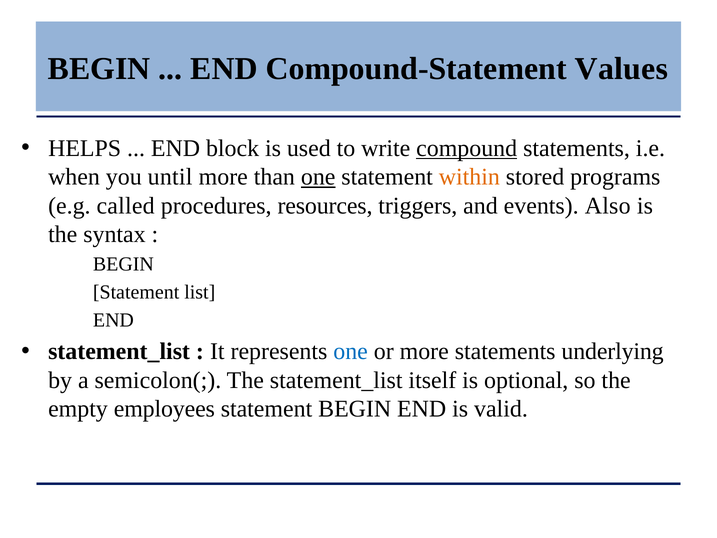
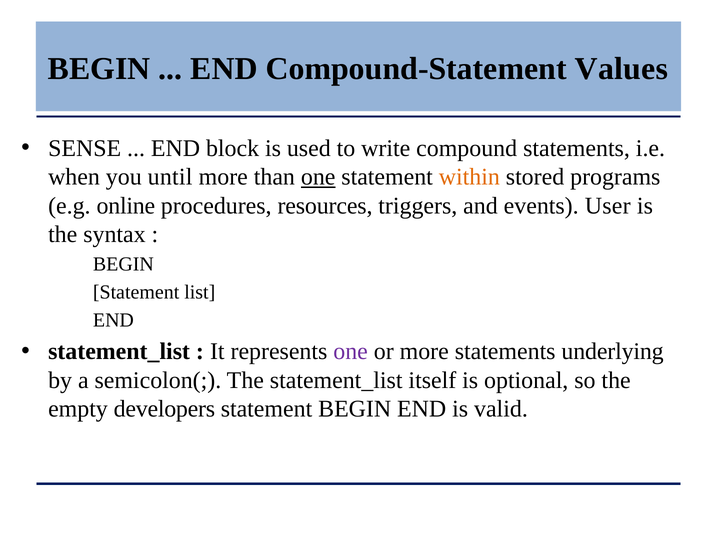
HELPS: HELPS -> SENSE
compound underline: present -> none
called: called -> online
Also: Also -> User
one at (351, 351) colour: blue -> purple
employees: employees -> developers
